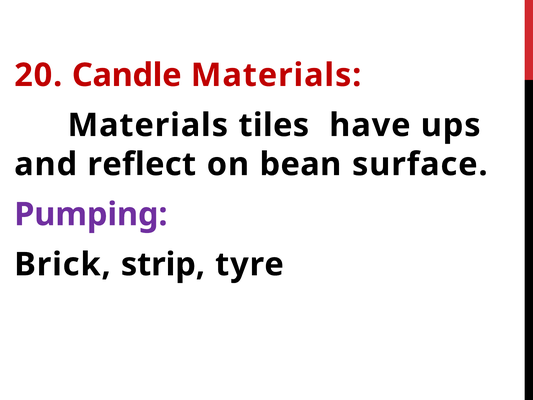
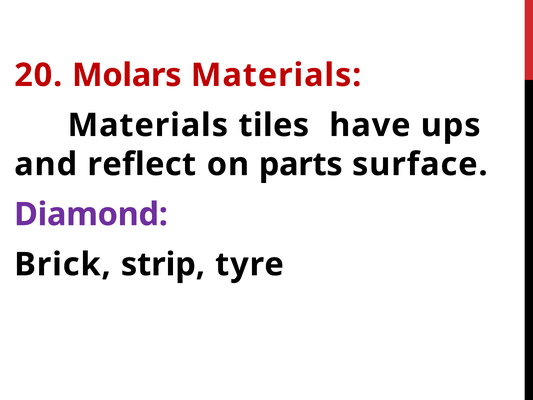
Candle: Candle -> Molars
bean: bean -> parts
Pumping: Pumping -> Diamond
